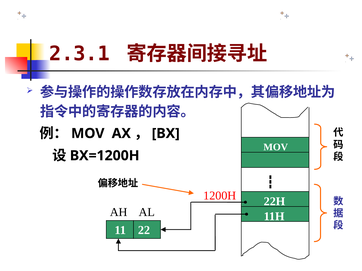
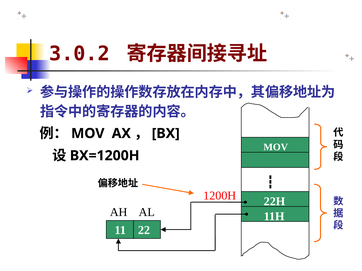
2.3.1: 2.3.1 -> 3.0.2
